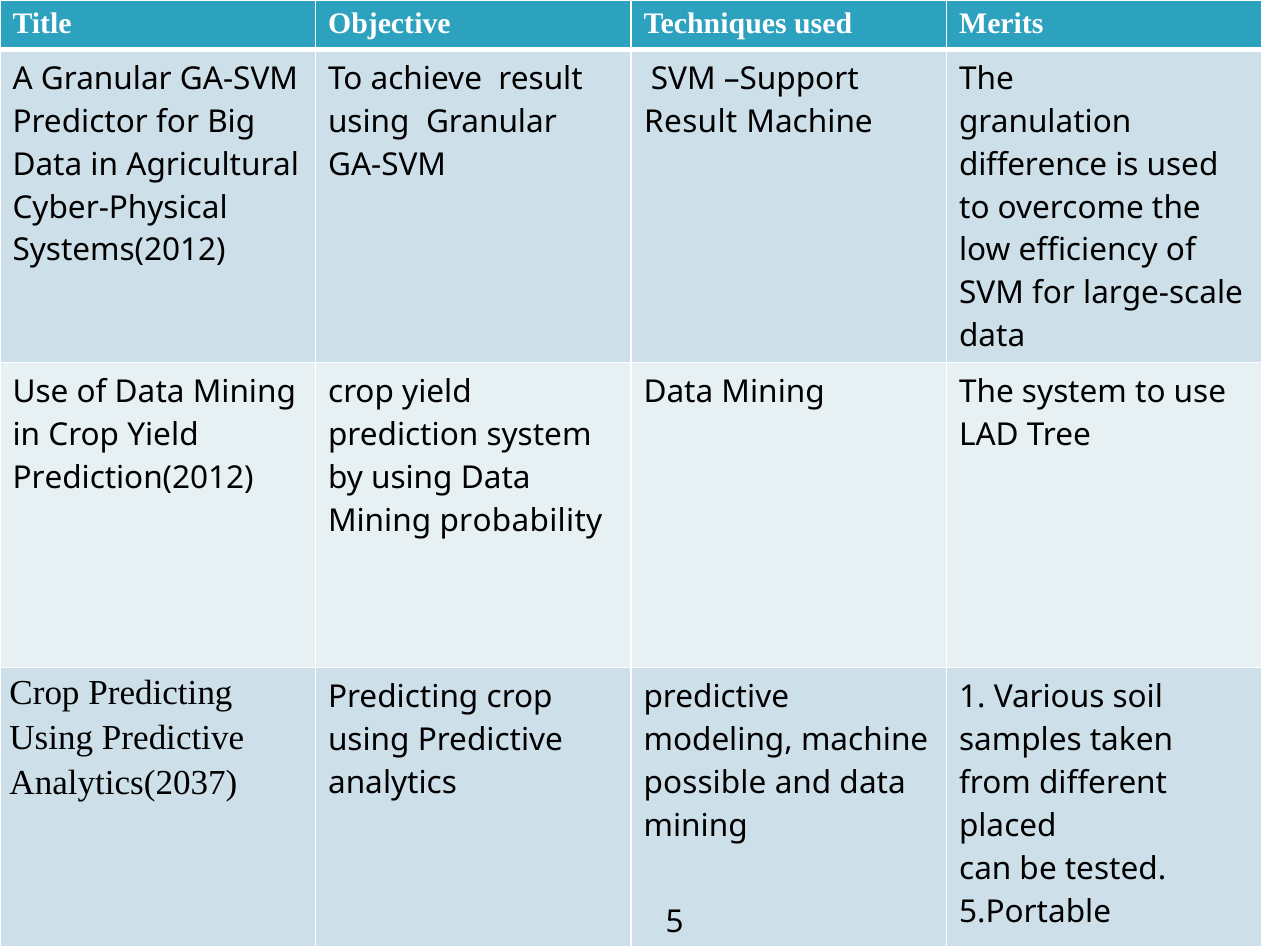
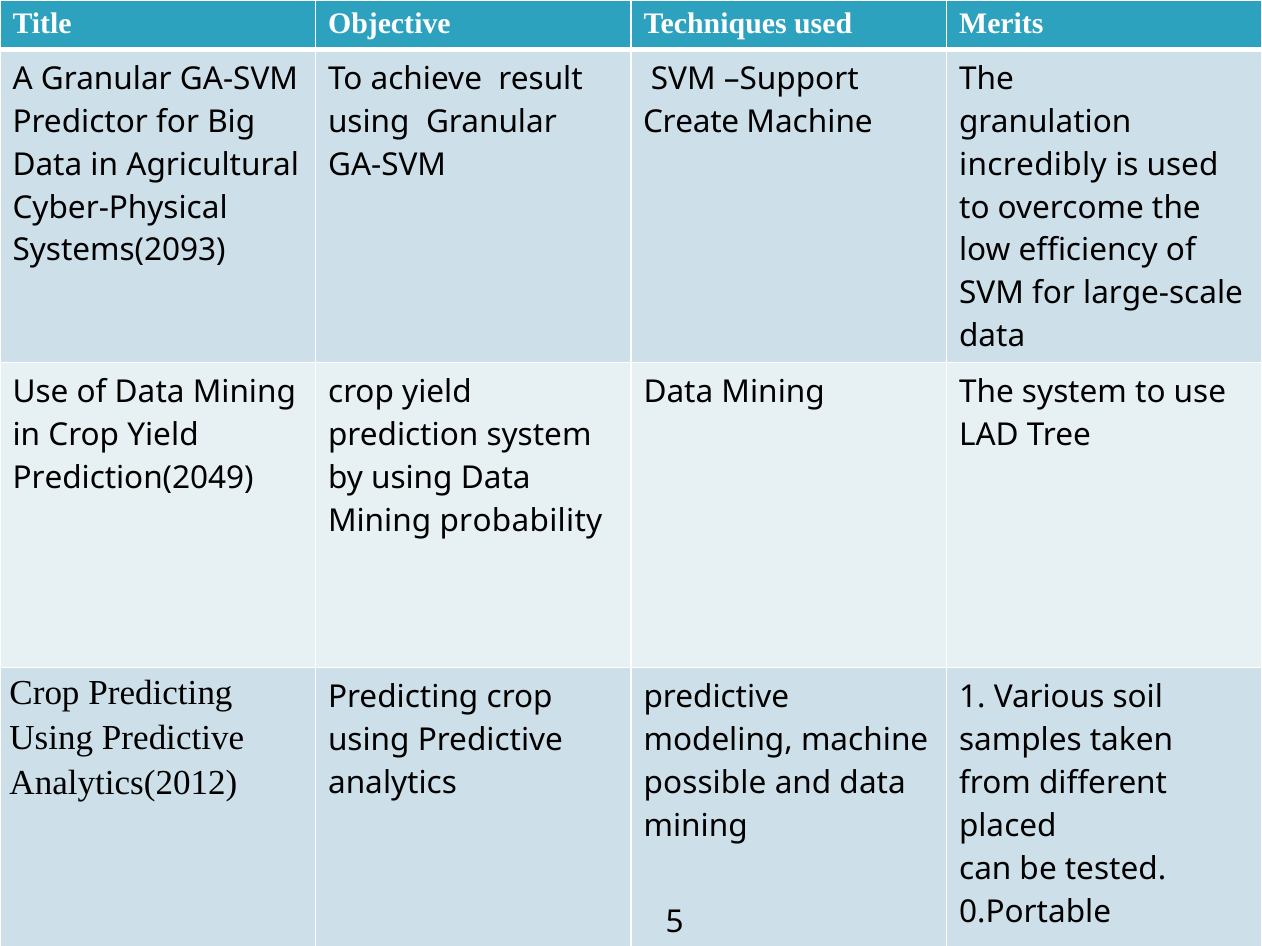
Result at (691, 122): Result -> Create
difference: difference -> incredibly
Systems(2012: Systems(2012 -> Systems(2093
Prediction(2012: Prediction(2012 -> Prediction(2049
Analytics(2037: Analytics(2037 -> Analytics(2012
5.Portable: 5.Portable -> 0.Portable
